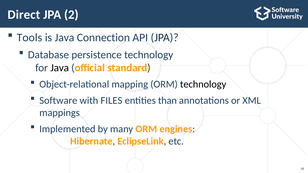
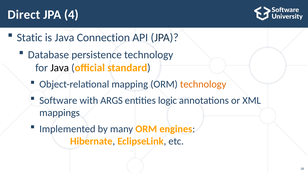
2: 2 -> 4
Tools: Tools -> Static
technology at (203, 84) colour: black -> orange
FILES: FILES -> ARGS
than: than -> logic
